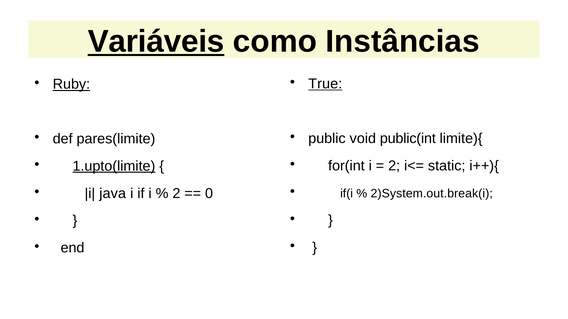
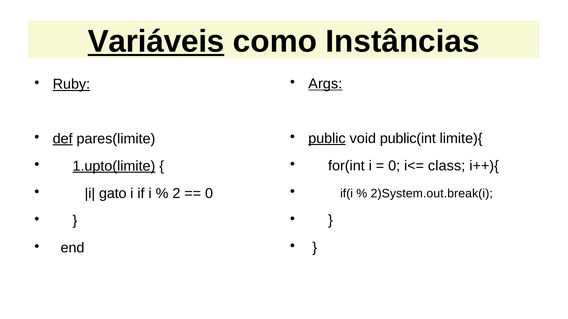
True: True -> Args
public underline: none -> present
def underline: none -> present
2 at (394, 166): 2 -> 0
static: static -> class
java: java -> gato
